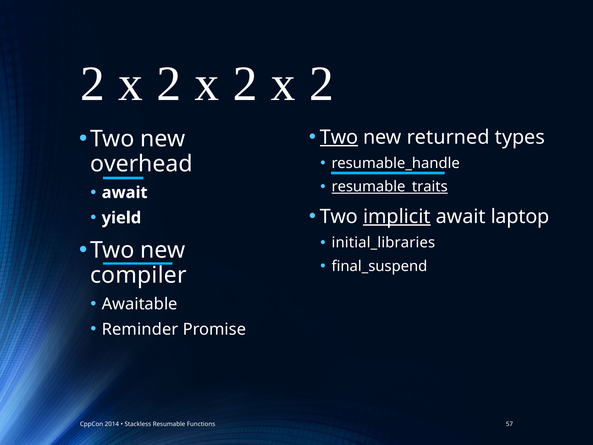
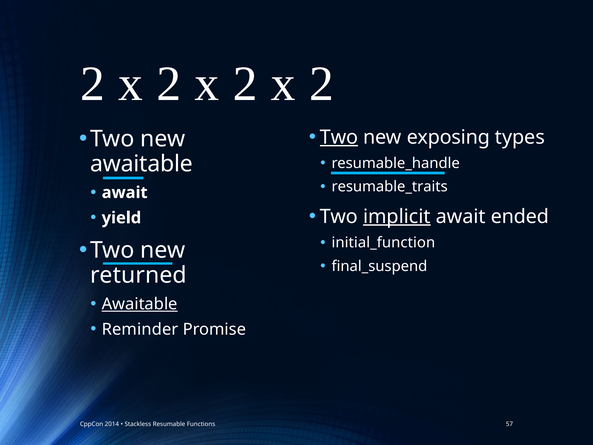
returned: returned -> exposing
overhead at (141, 164): overhead -> awaitable
resumable_traits underline: present -> none
laptop: laptop -> ended
initial_libraries: initial_libraries -> initial_function
compiler: compiler -> returned
Awaitable at (140, 304) underline: none -> present
